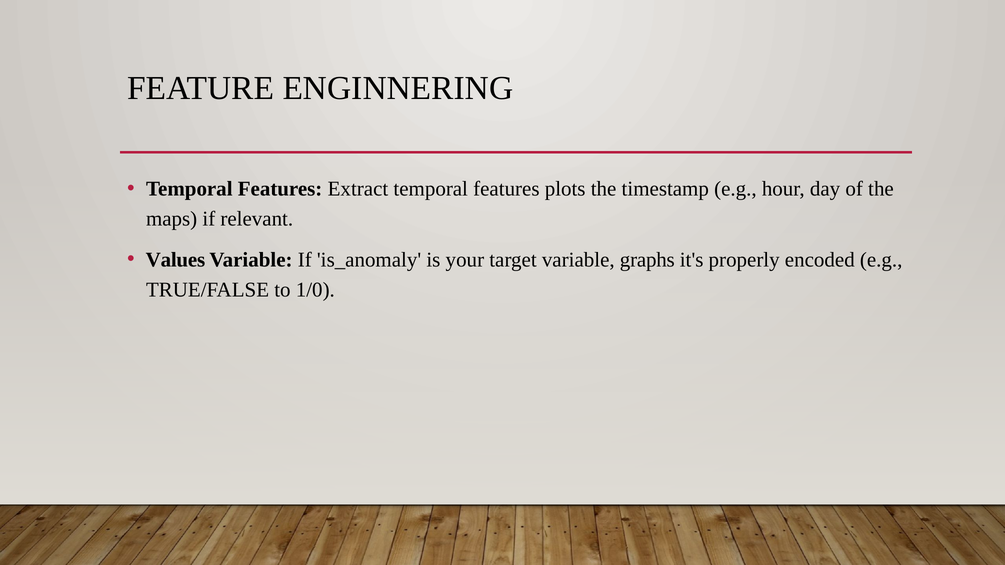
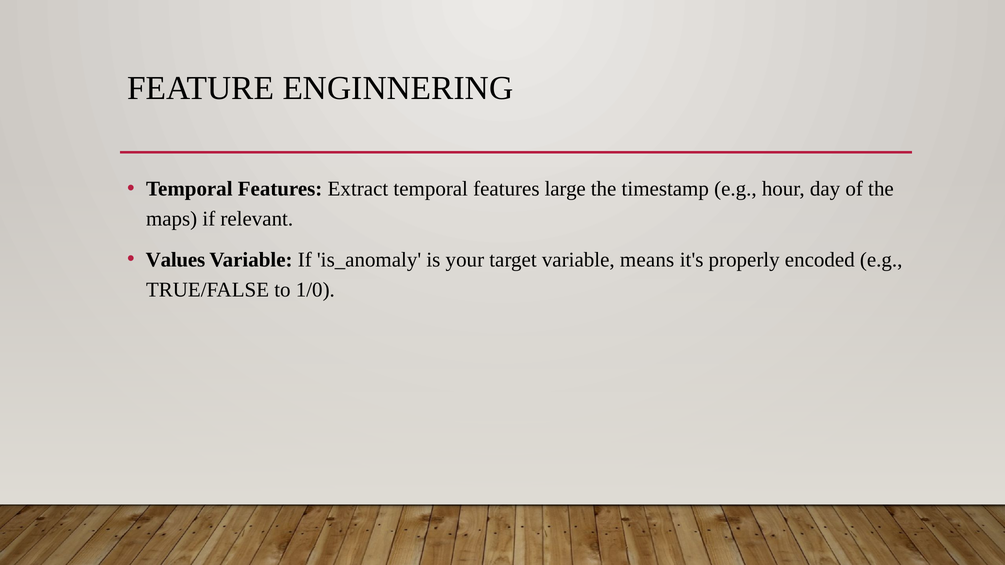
plots: plots -> large
graphs: graphs -> means
